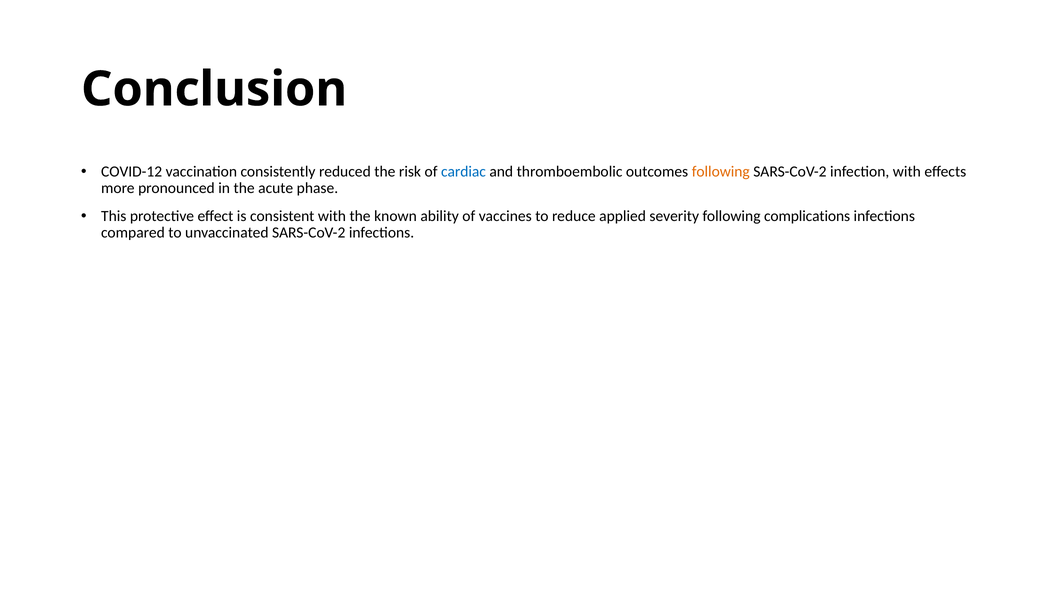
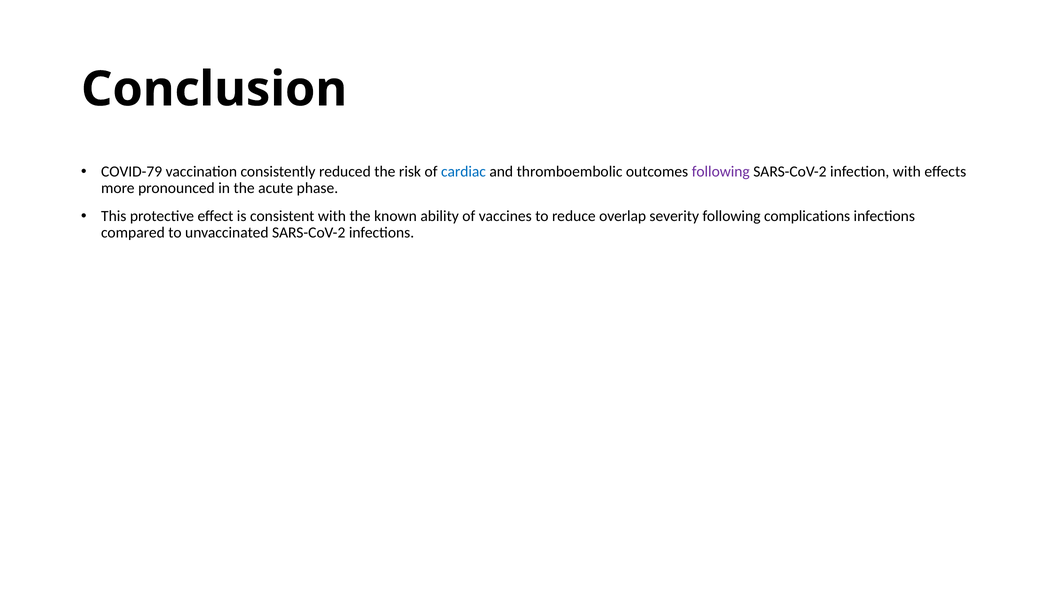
COVID-12: COVID-12 -> COVID-79
following at (721, 172) colour: orange -> purple
applied: applied -> overlap
